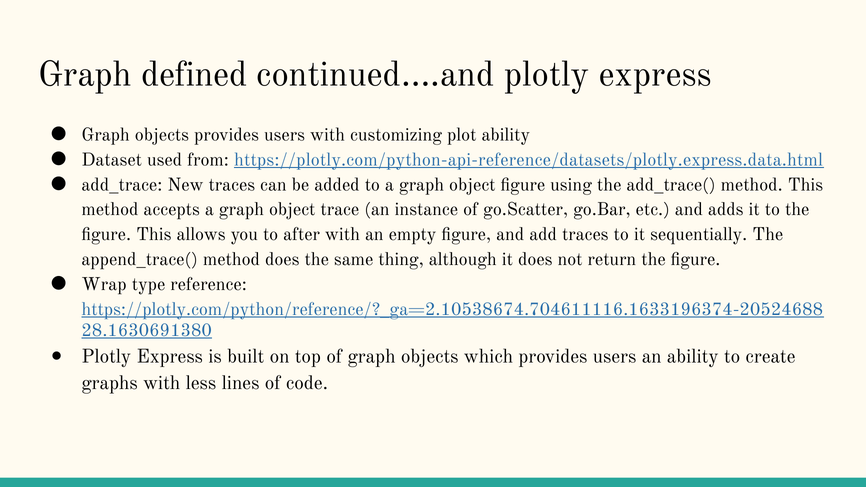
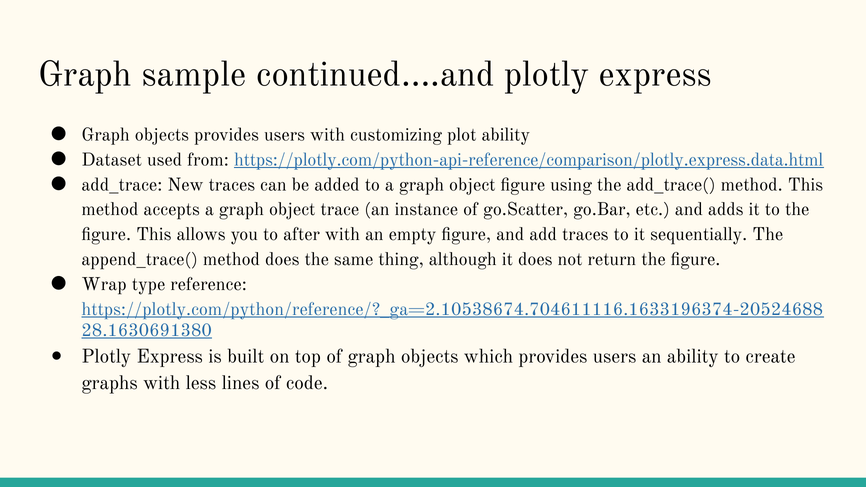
defined: defined -> sample
https://plotly.com/python-api-reference/datasets/plotly.express.data.html: https://plotly.com/python-api-reference/datasets/plotly.express.data.html -> https://plotly.com/python-api-reference/comparison/plotly.express.data.html
